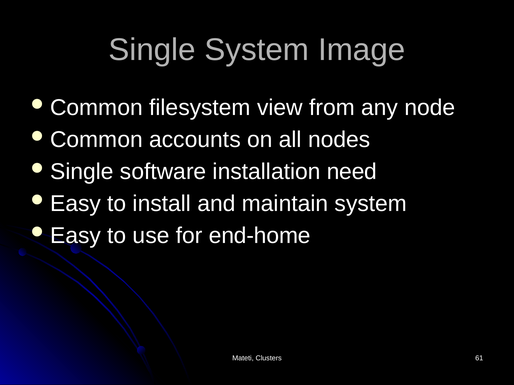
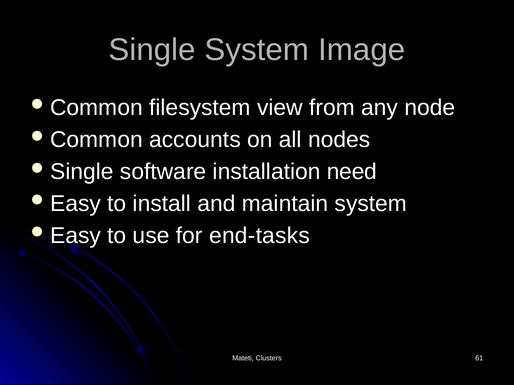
end-home: end-home -> end-tasks
